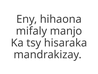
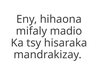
manjo: manjo -> madio
